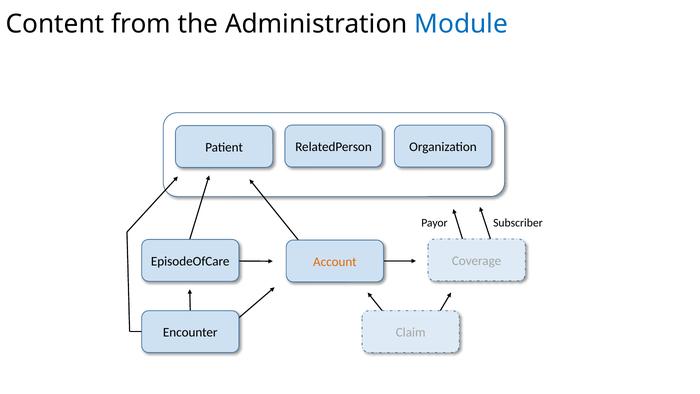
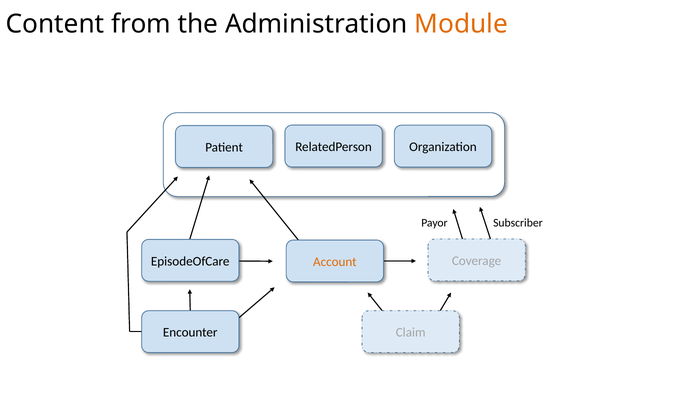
Module colour: blue -> orange
